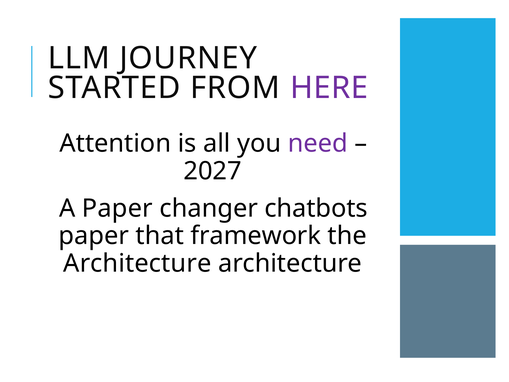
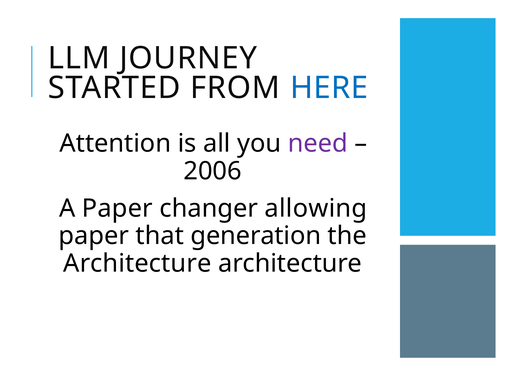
HERE colour: purple -> blue
2027: 2027 -> 2006
chatbots: chatbots -> allowing
framework: framework -> generation
